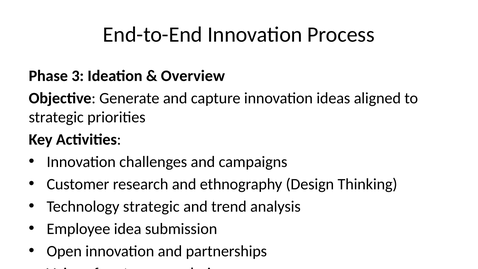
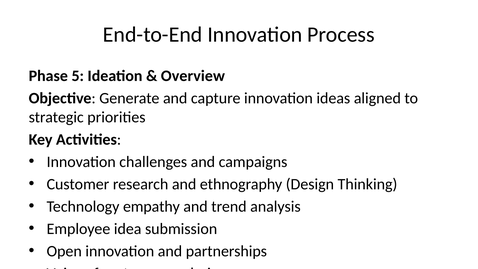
3: 3 -> 5
Technology strategic: strategic -> empathy
